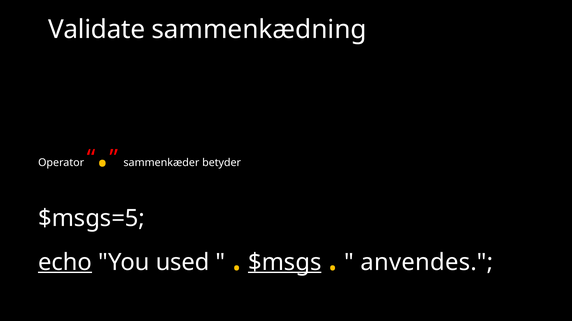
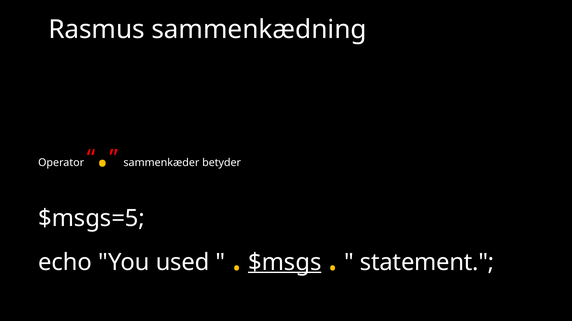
Validate: Validate -> Rasmus
echo underline: present -> none
anvendes: anvendes -> statement
